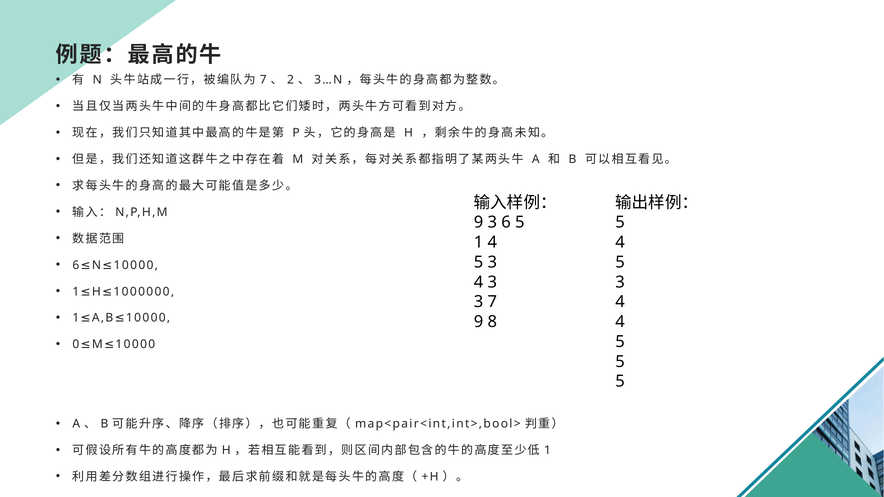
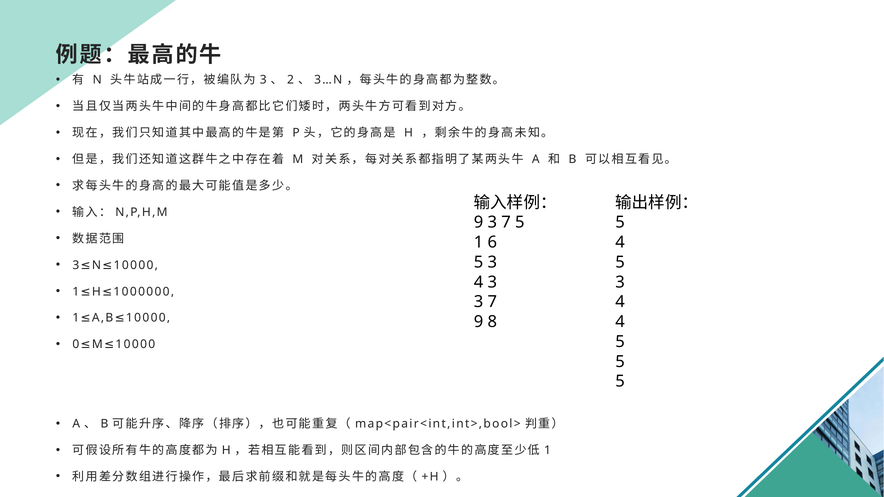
7 at (263, 80): 7 -> 3
9 3 6: 6 -> 7
1 4: 4 -> 6
6 at (76, 265): 6 -> 3
